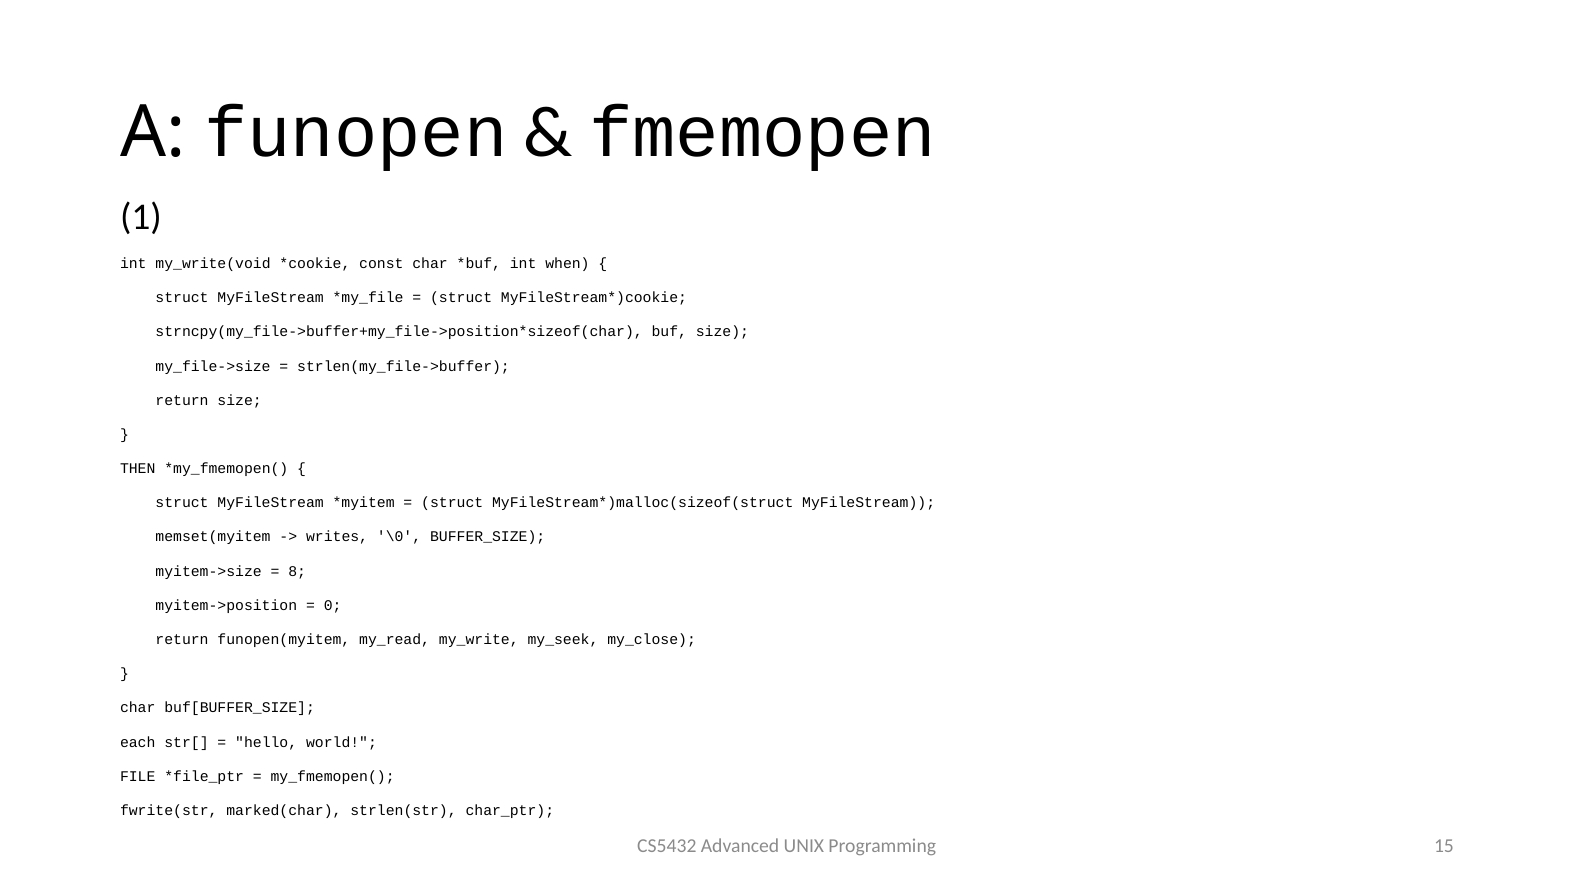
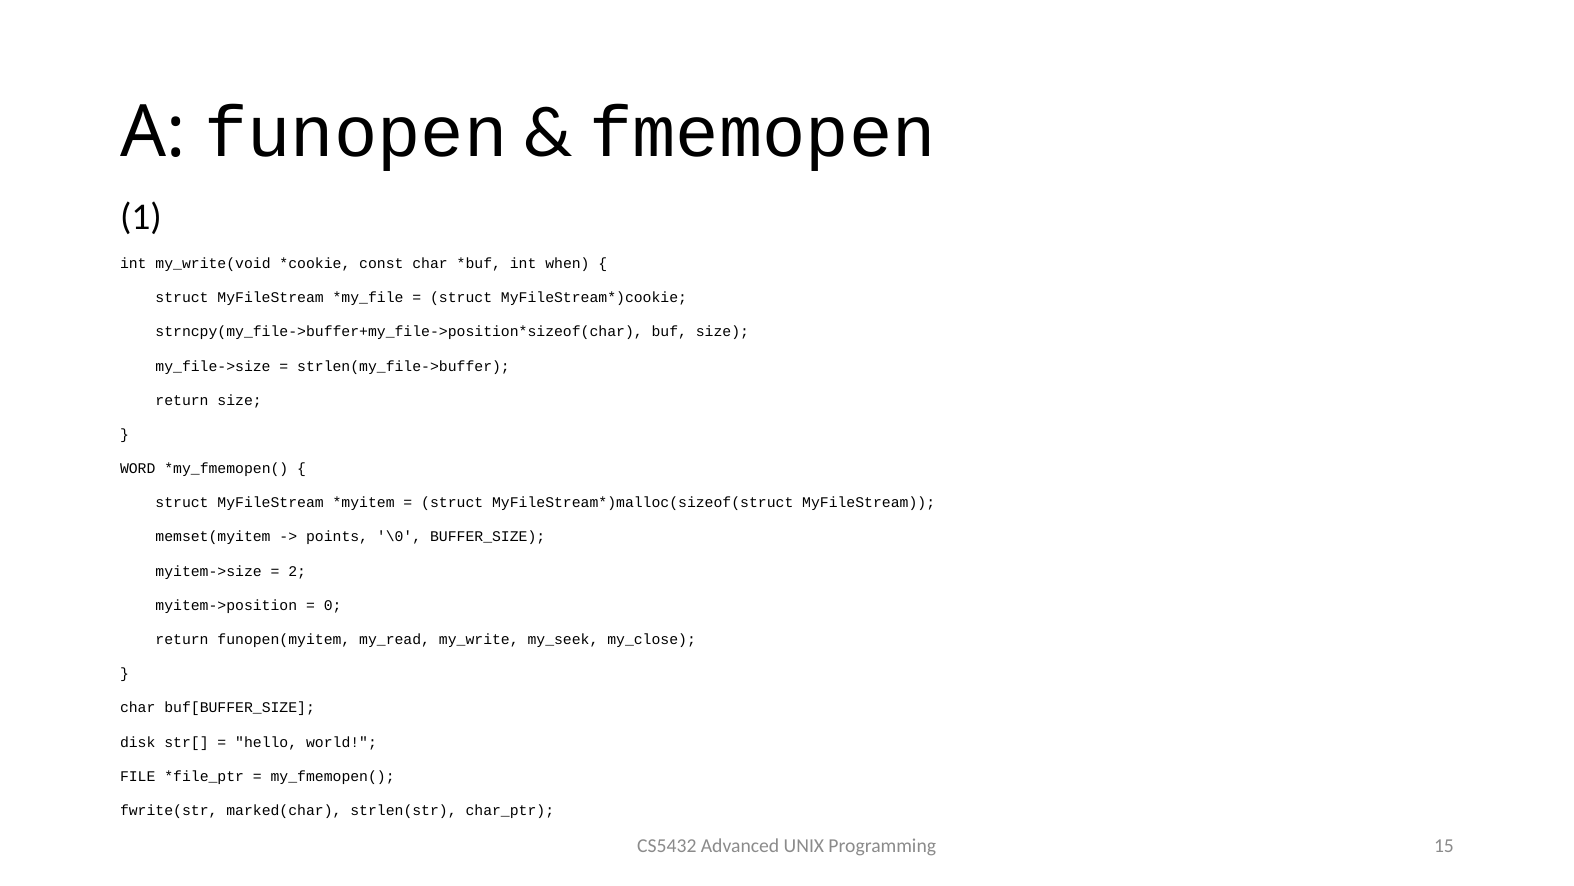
THEN: THEN -> WORD
writes: writes -> points
8: 8 -> 2
each: each -> disk
